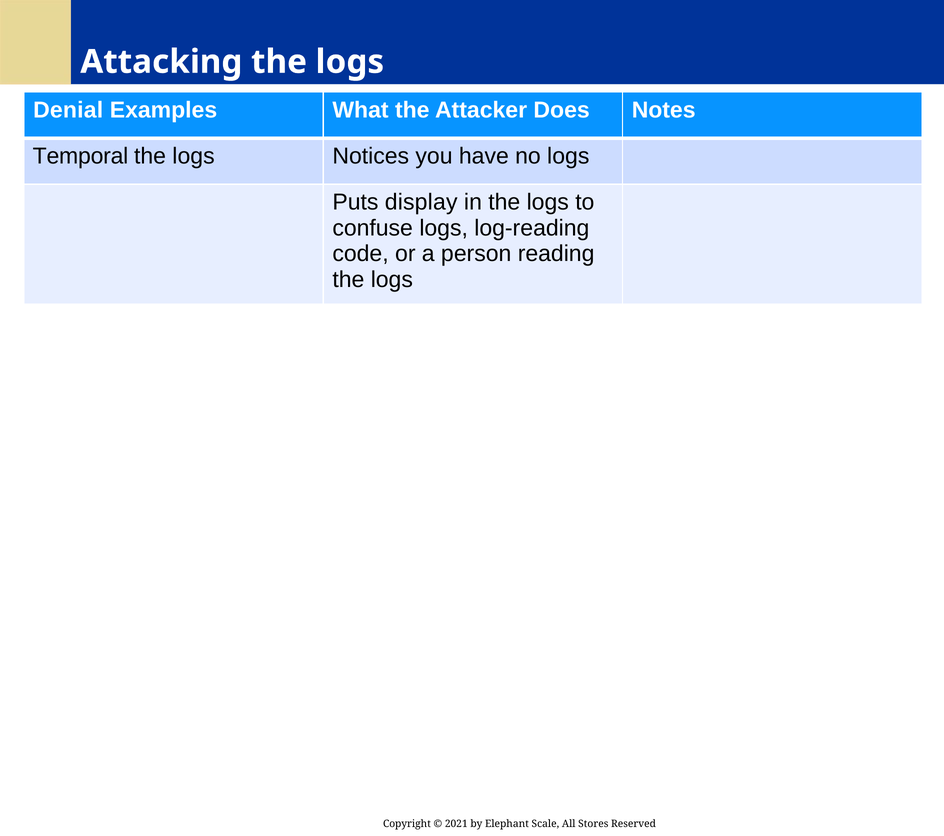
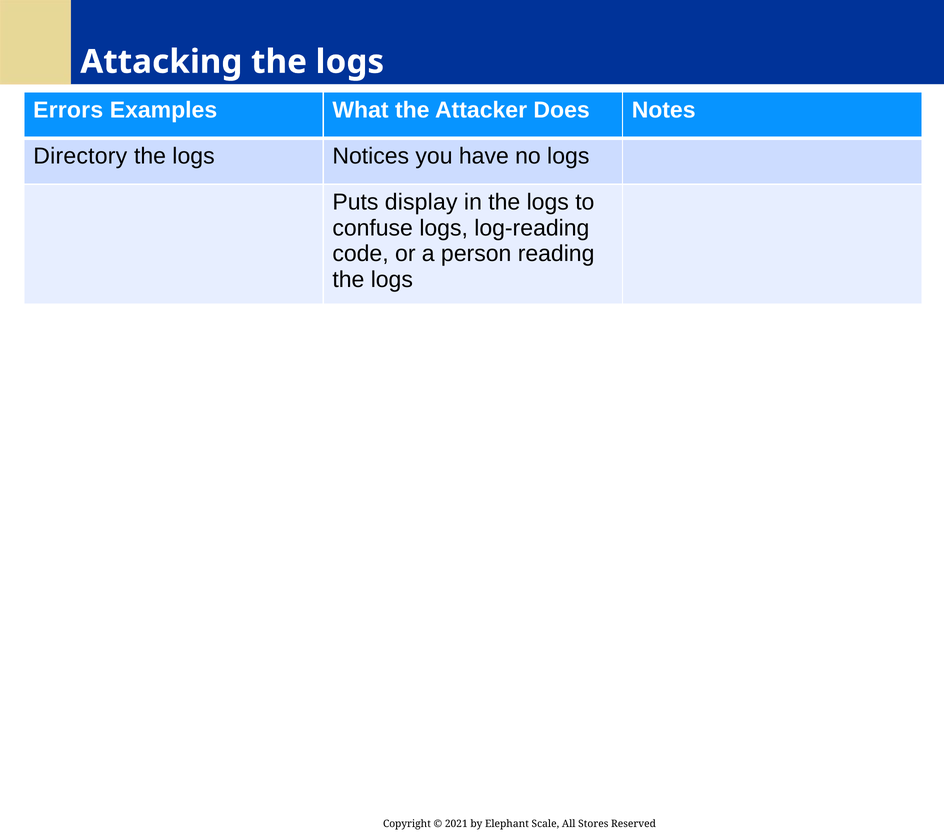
Denial: Denial -> Errors
Temporal: Temporal -> Directory
